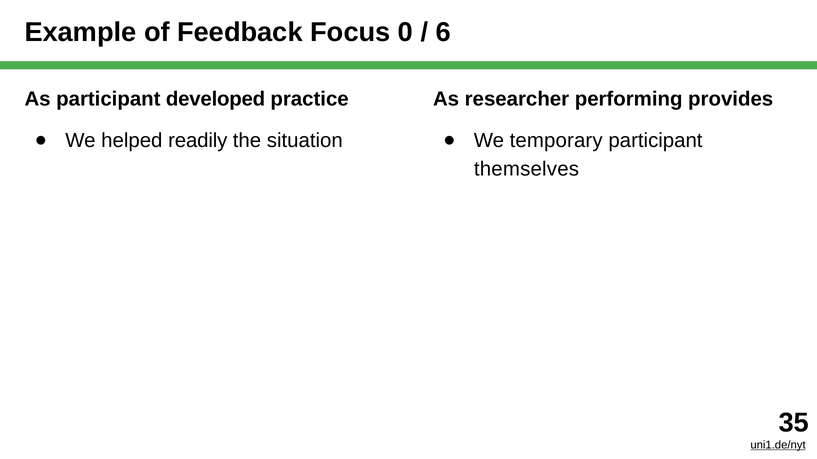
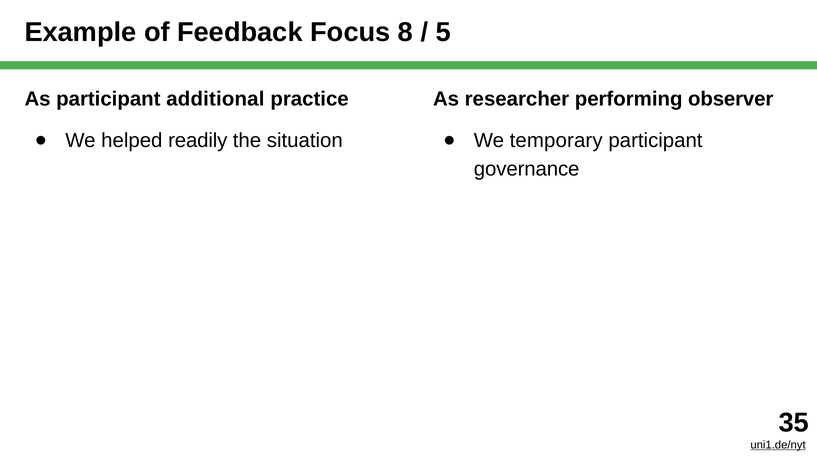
0: 0 -> 8
6: 6 -> 5
developed: developed -> additional
provides: provides -> observer
themselves: themselves -> governance
